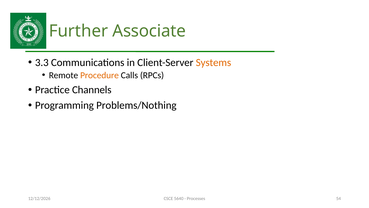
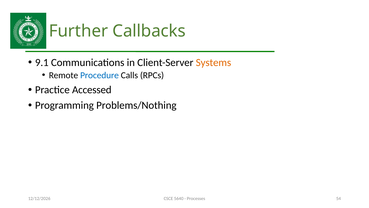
Associate: Associate -> Callbacks
3.3: 3.3 -> 9.1
Procedure colour: orange -> blue
Channels: Channels -> Accessed
